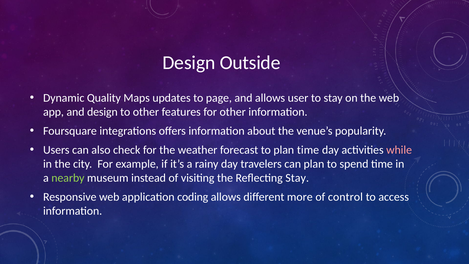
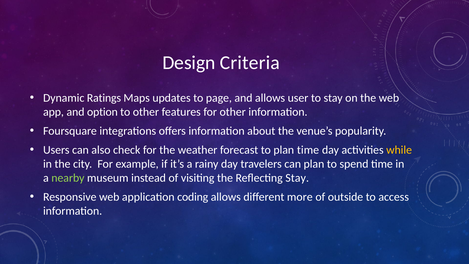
Outside: Outside -> Criteria
Quality: Quality -> Ratings
and design: design -> option
while colour: pink -> yellow
control: control -> outside
